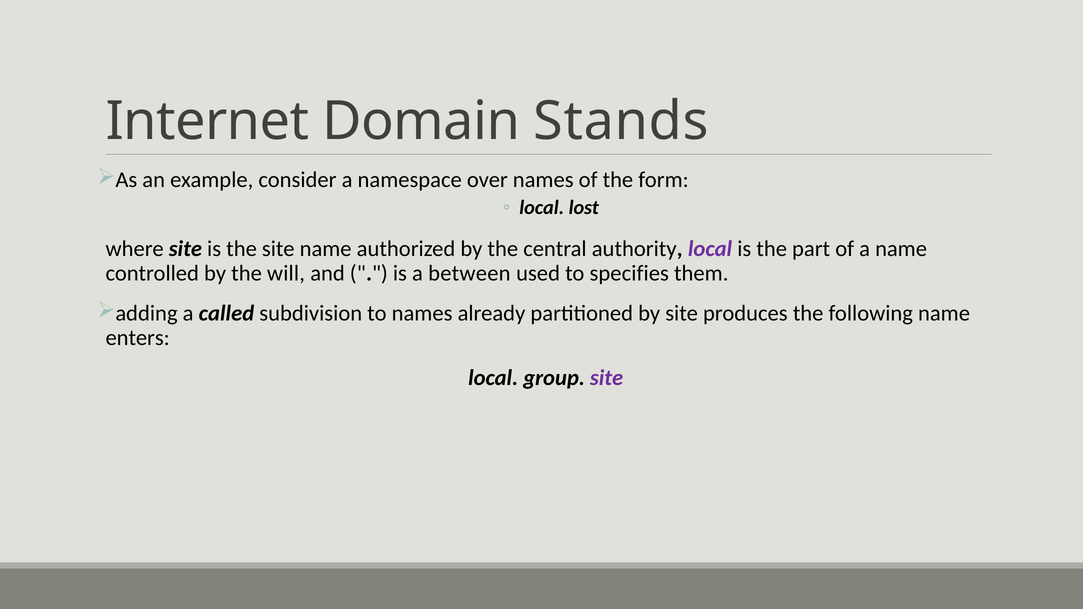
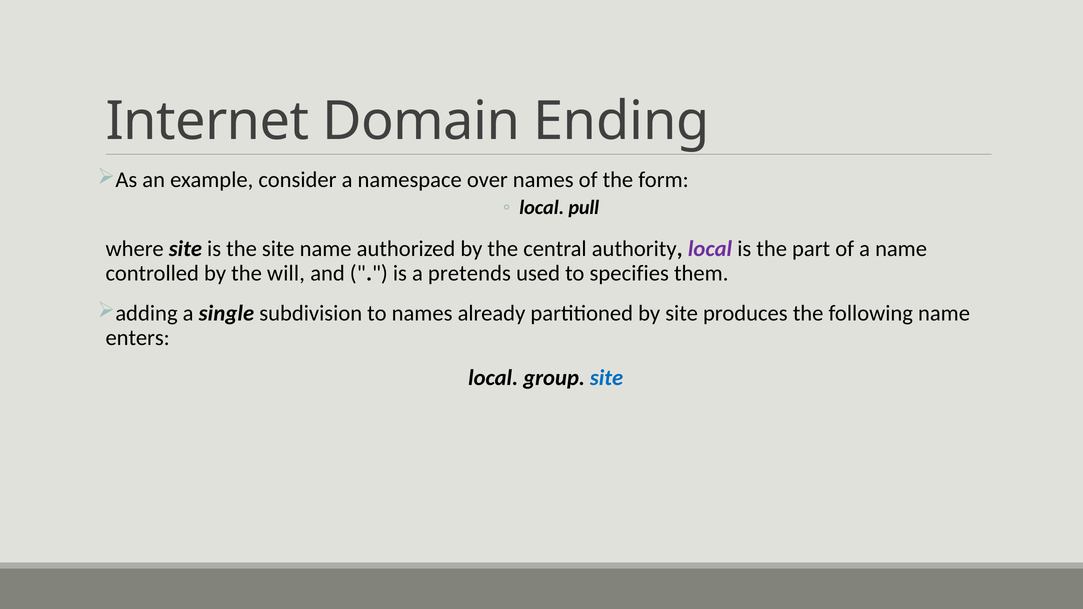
Stands: Stands -> Ending
lost: lost -> pull
between: between -> pretends
called: called -> single
site at (607, 378) colour: purple -> blue
